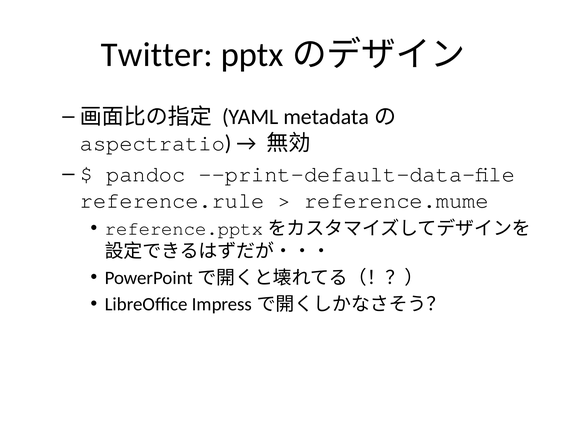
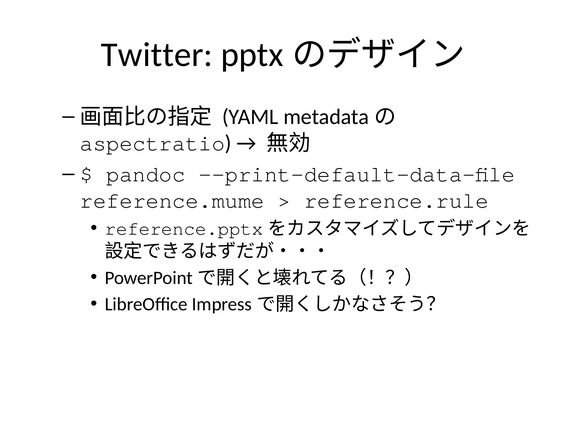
reference.rule: reference.rule -> reference.mume
reference.mume: reference.mume -> reference.rule
